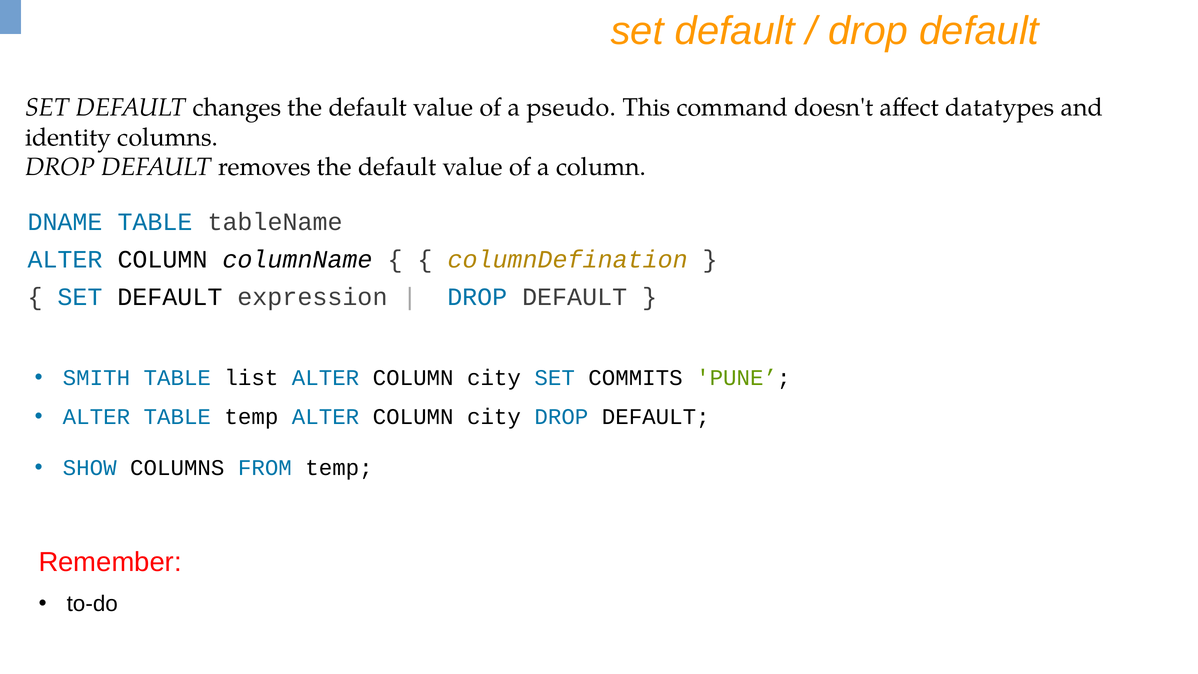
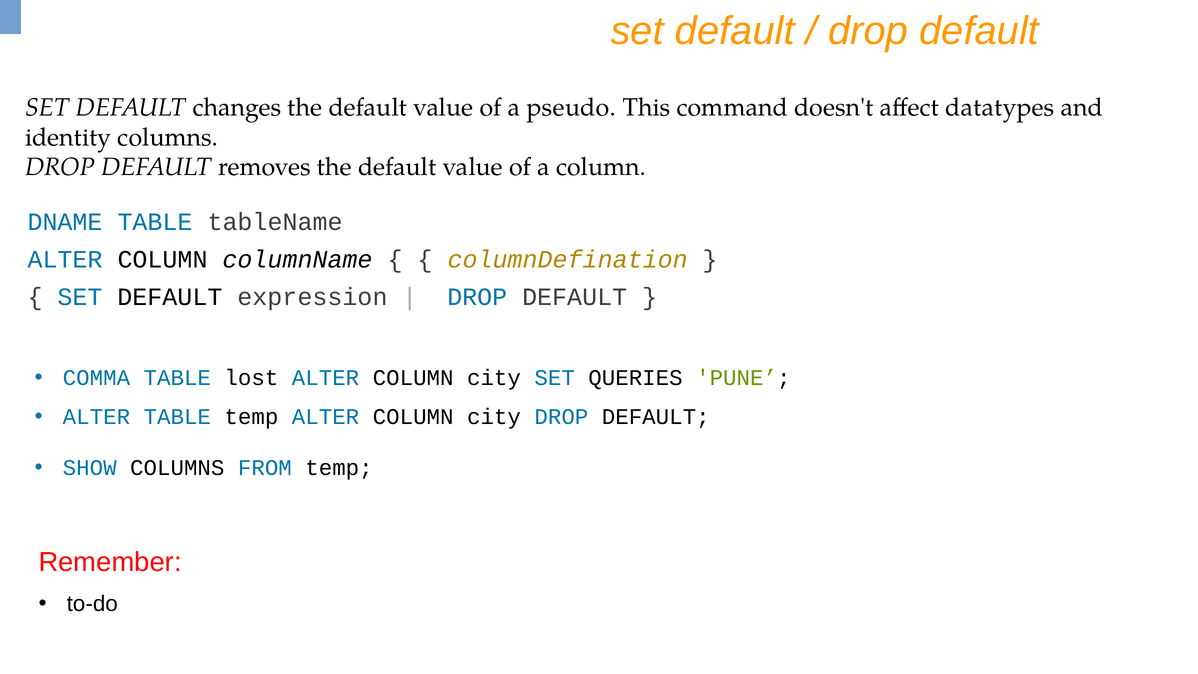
SMITH: SMITH -> COMMA
list: list -> lost
COMMITS: COMMITS -> QUERIES
